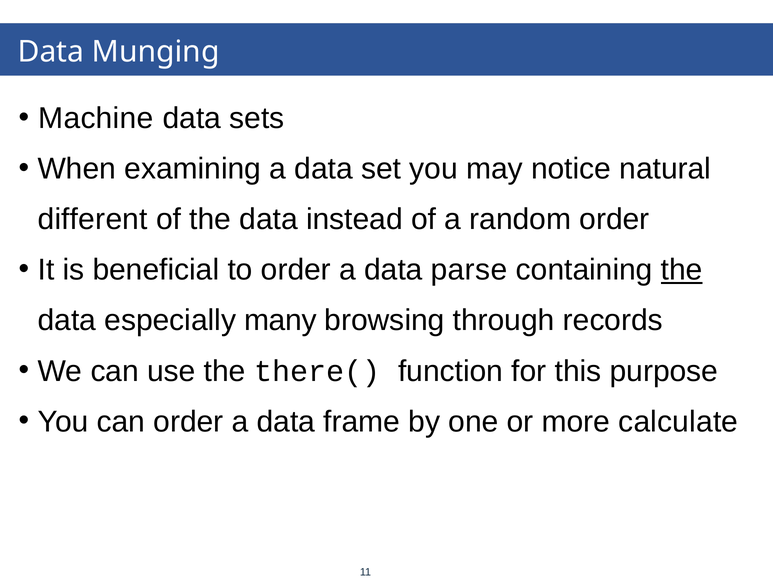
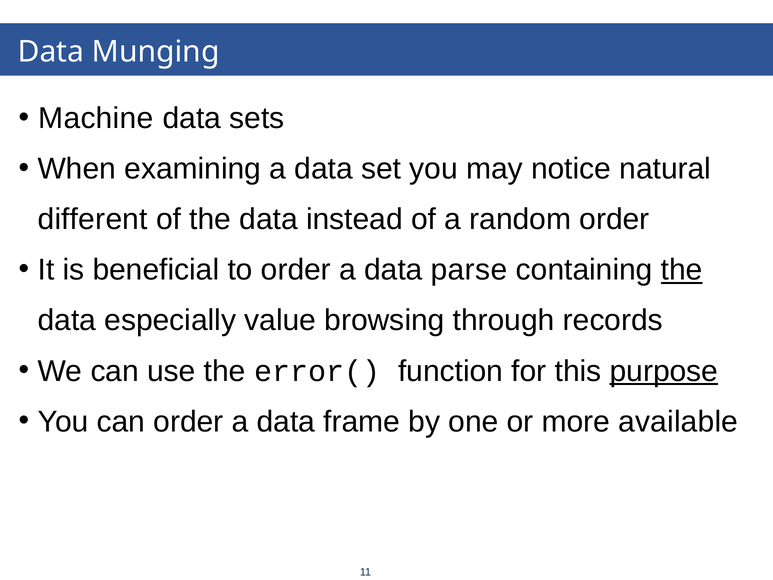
many: many -> value
there(: there( -> error(
purpose underline: none -> present
calculate: calculate -> available
